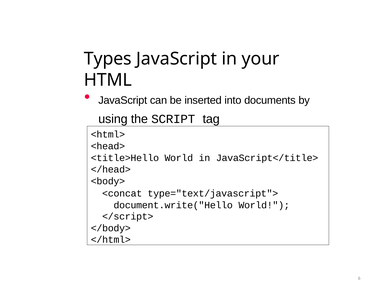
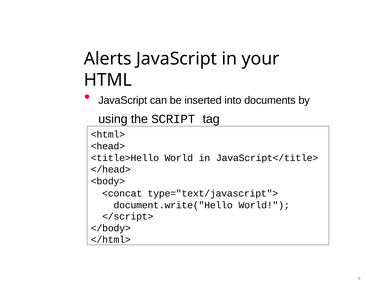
Types: Types -> Alerts
